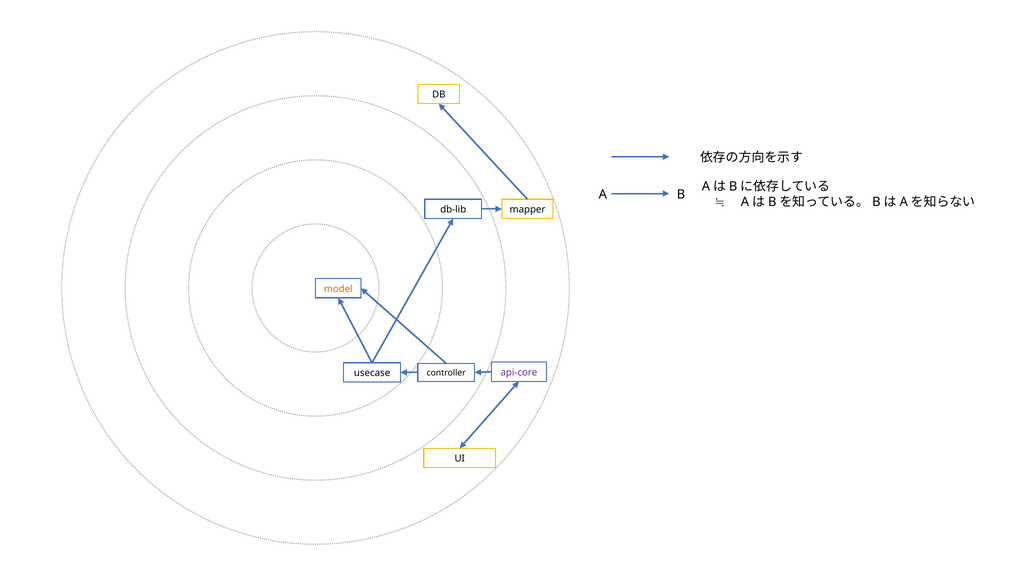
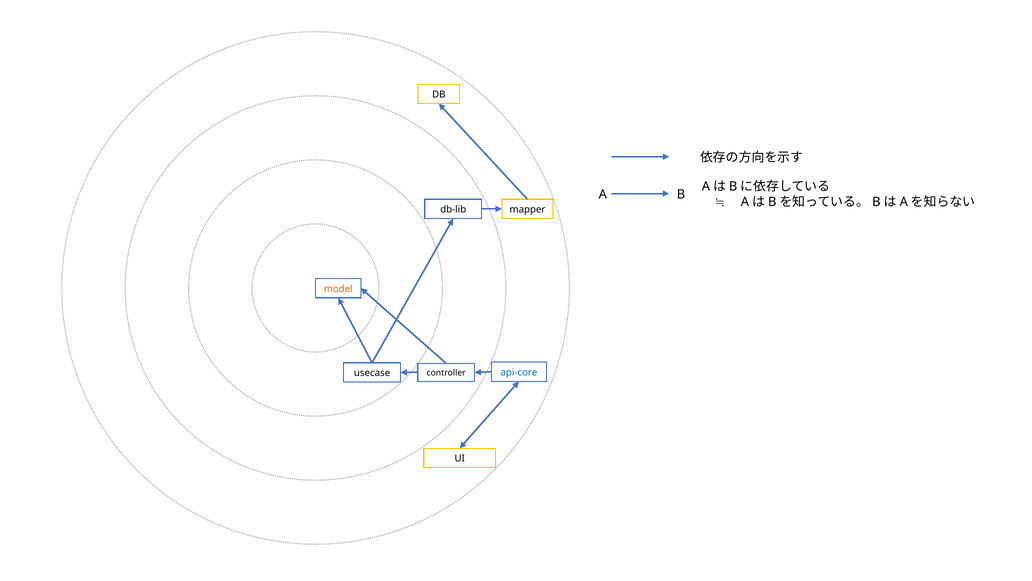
api-core colour: purple -> blue
